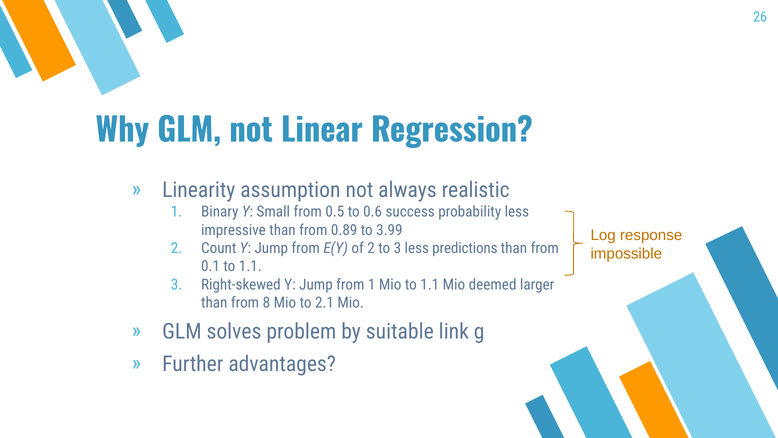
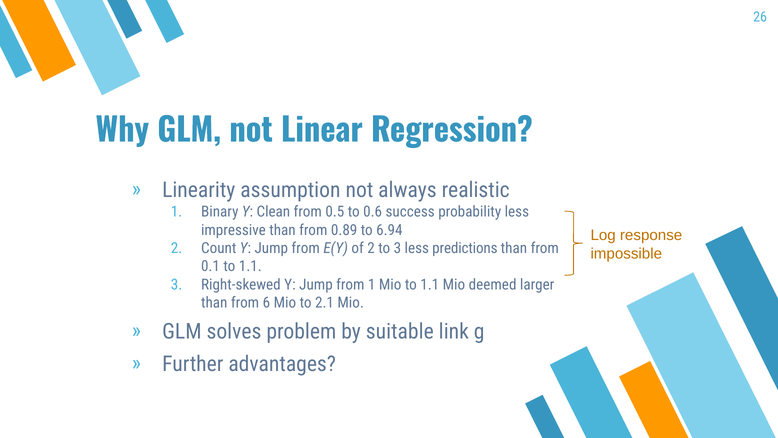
Small: Small -> Clean
3.99: 3.99 -> 6.94
8: 8 -> 6
